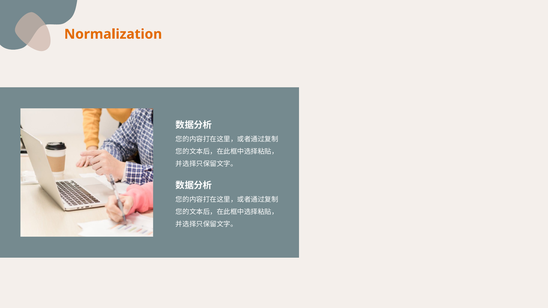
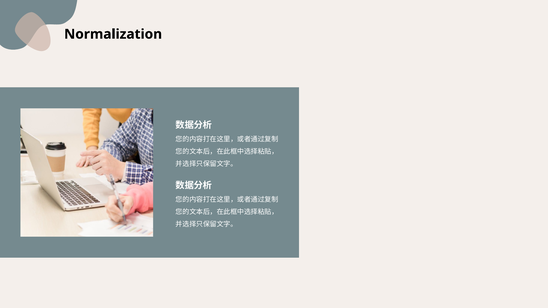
Normalization colour: orange -> black
